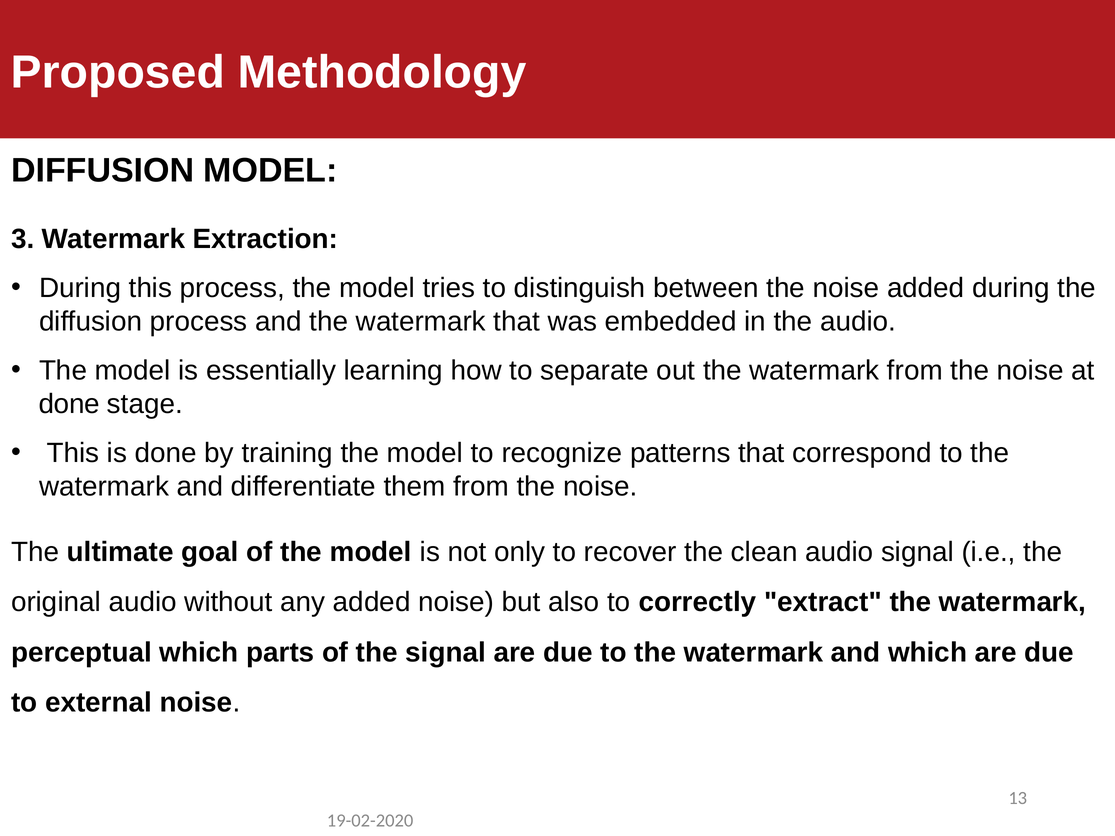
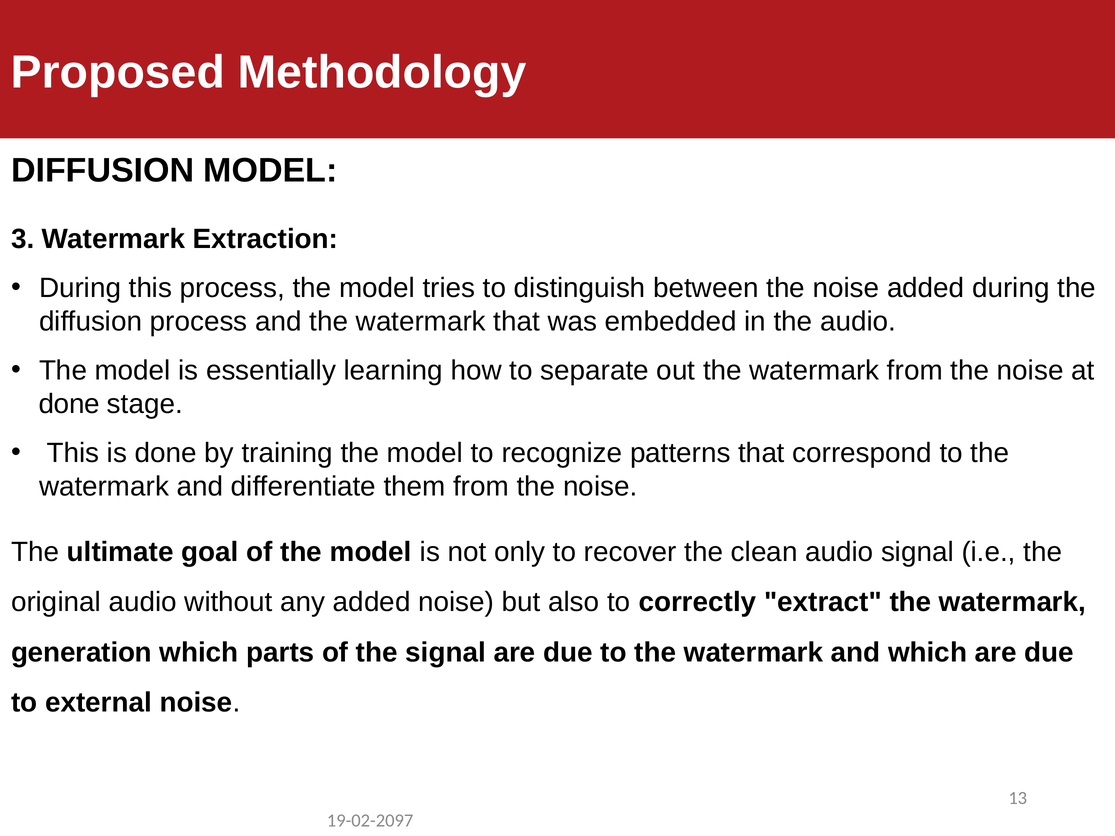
perceptual: perceptual -> generation
19-02-2020: 19-02-2020 -> 19-02-2097
